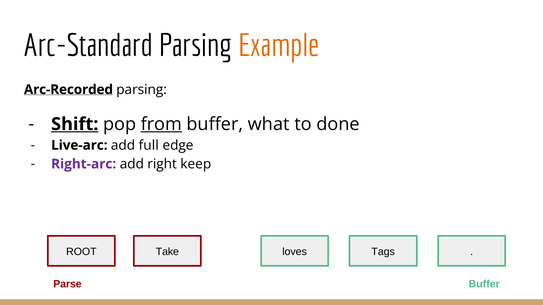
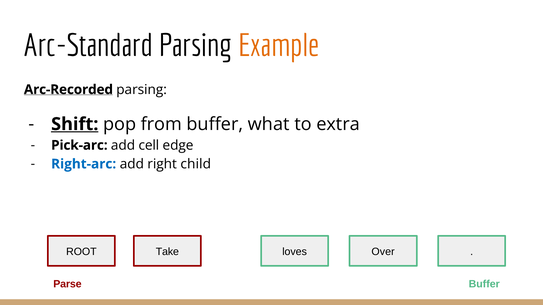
from underline: present -> none
done: done -> extra
Live-arc: Live-arc -> Pick-arc
full: full -> cell
Right-arc colour: purple -> blue
keep: keep -> child
Tags: Tags -> Over
